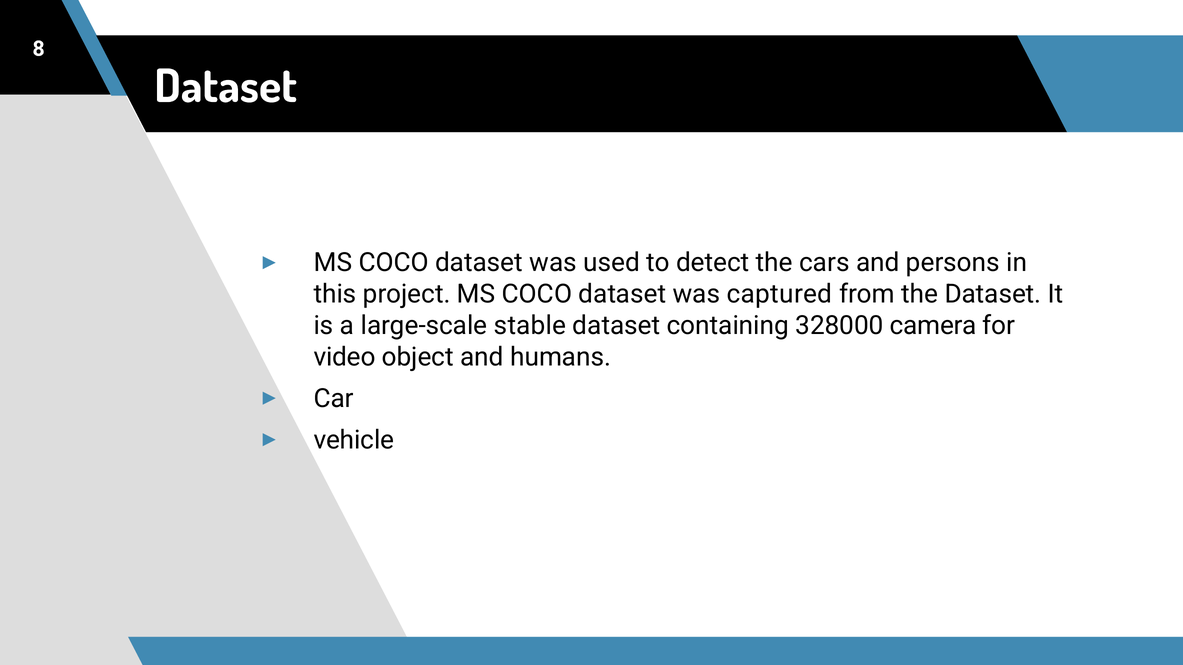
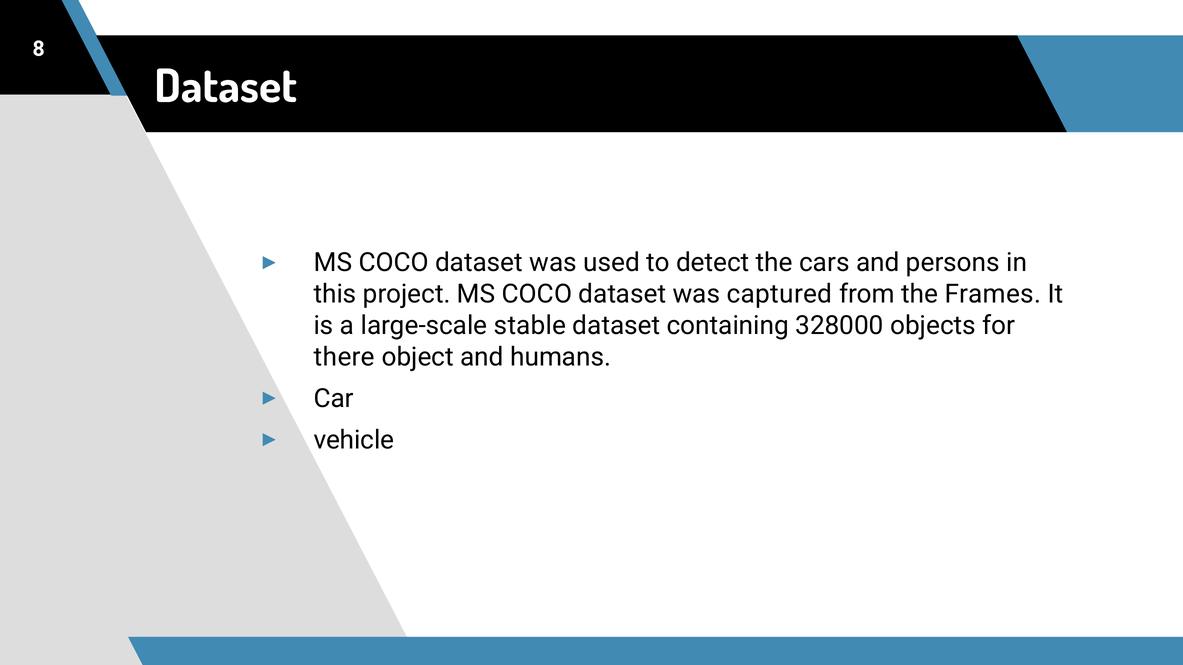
the Dataset: Dataset -> Frames
camera: camera -> objects
video: video -> there
